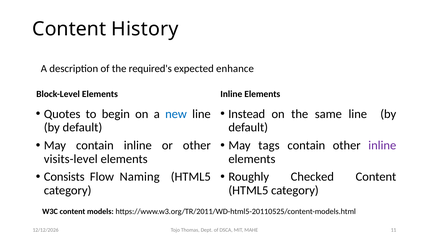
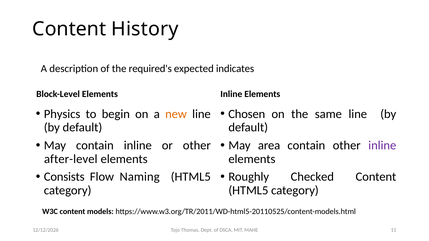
enhance: enhance -> indicates
Quotes: Quotes -> Physics
new colour: blue -> orange
Instead: Instead -> Chosen
tags: tags -> area
visits-level: visits-level -> after-level
